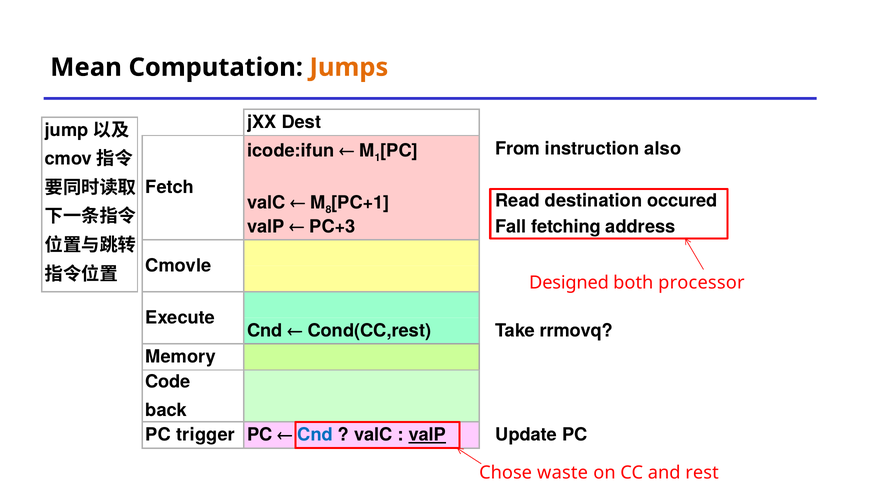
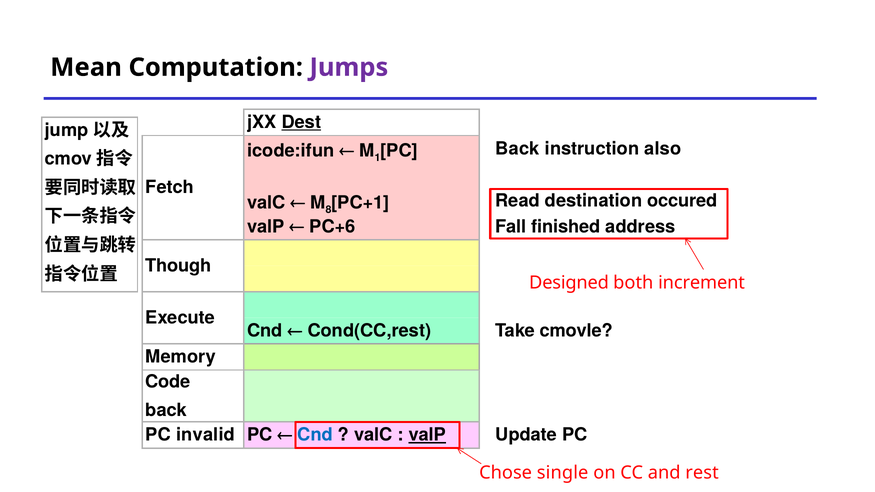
Jumps colour: orange -> purple
Dest underline: none -> present
From at (518, 149): From -> Back
PC+3: PC+3 -> PC+6
fetching: fetching -> finished
Cmovle: Cmovle -> Though
processor: processor -> increment
rrmovq: rrmovq -> cmovle
trigger: trigger -> invalid
waste: waste -> single
